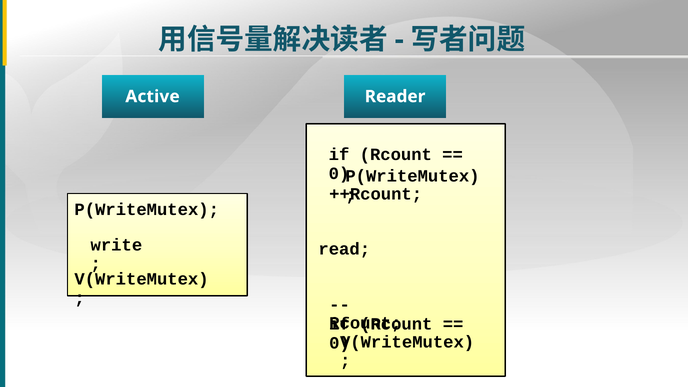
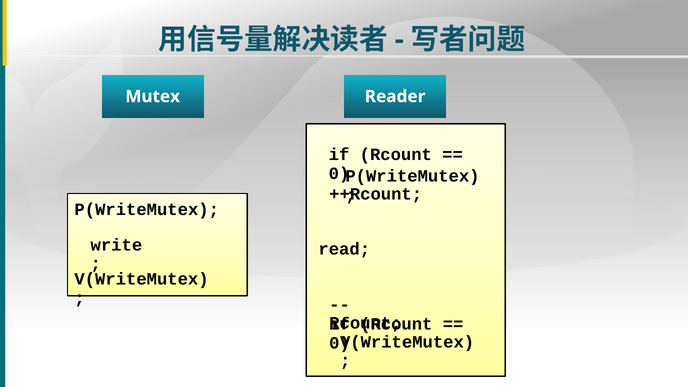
Active: Active -> Mutex
